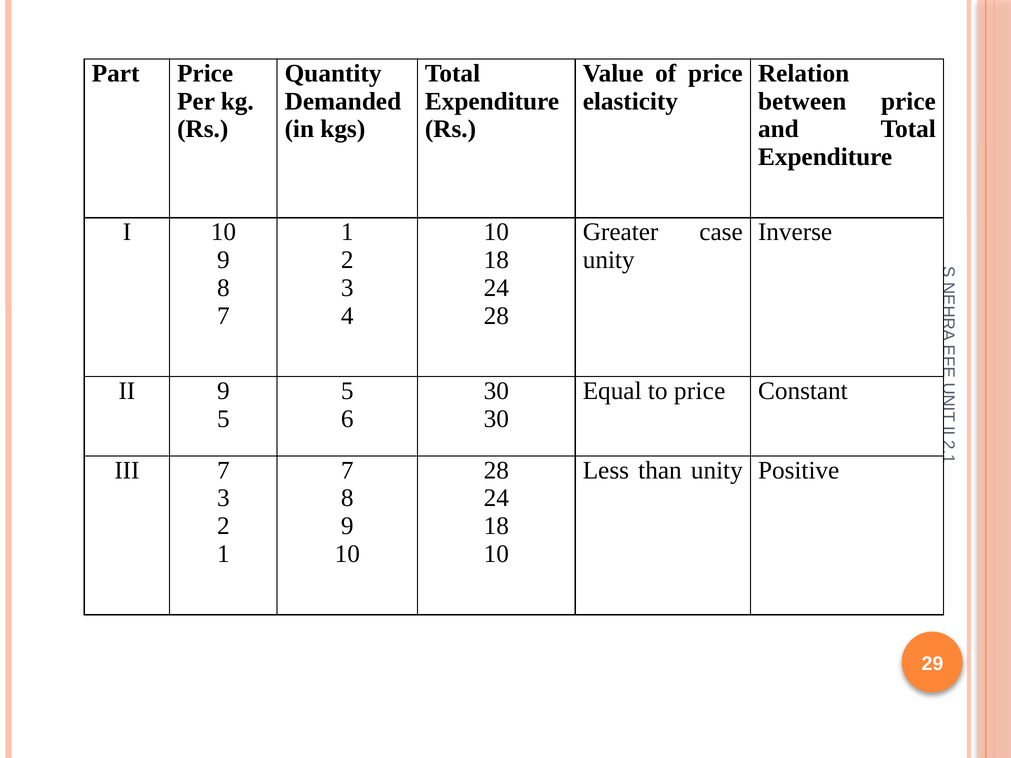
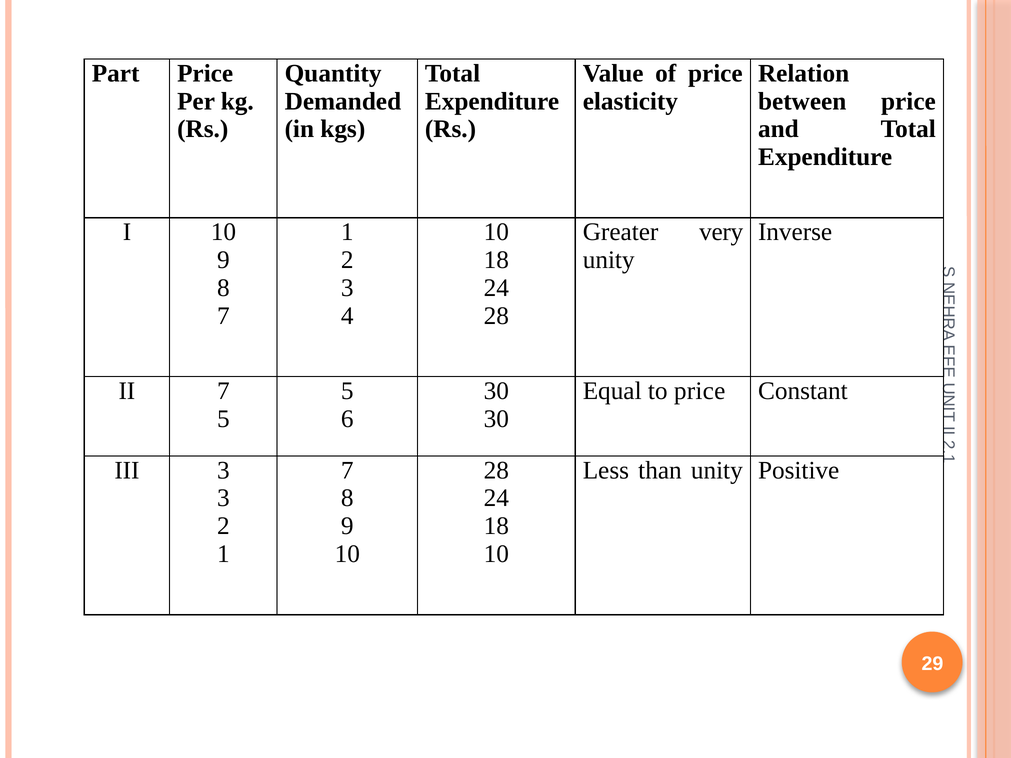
case: case -> very
II 9: 9 -> 7
III 7: 7 -> 3
